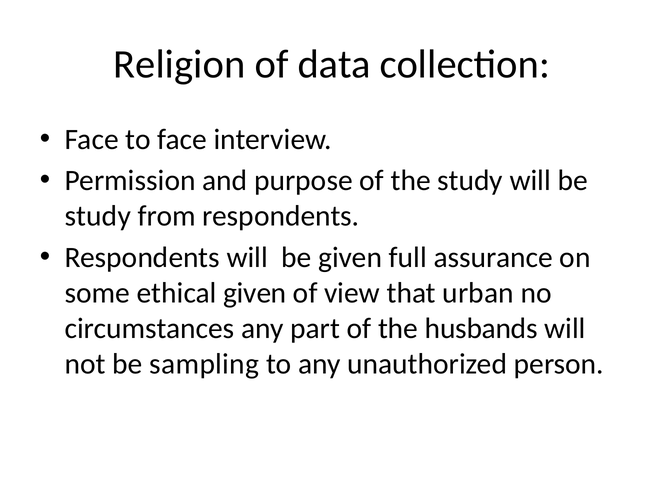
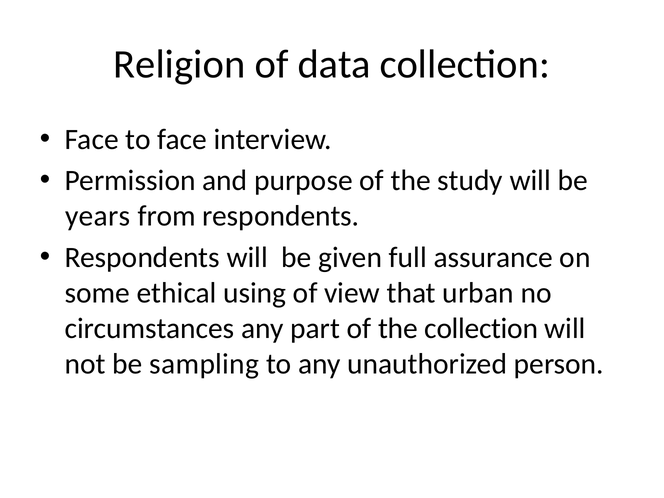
study at (98, 216): study -> years
ethical given: given -> using
the husbands: husbands -> collection
